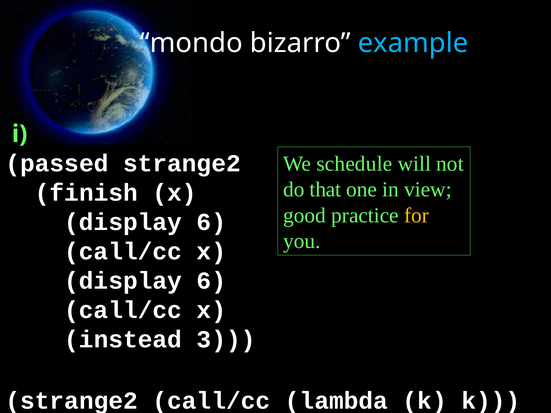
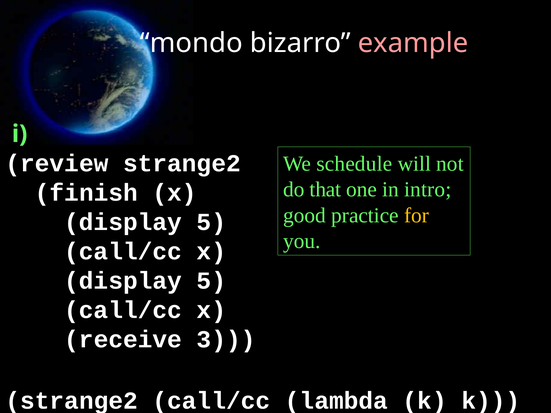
example colour: light blue -> pink
passed: passed -> review
view: view -> intro
6 at (211, 222): 6 -> 5
6 at (211, 281): 6 -> 5
instead: instead -> receive
